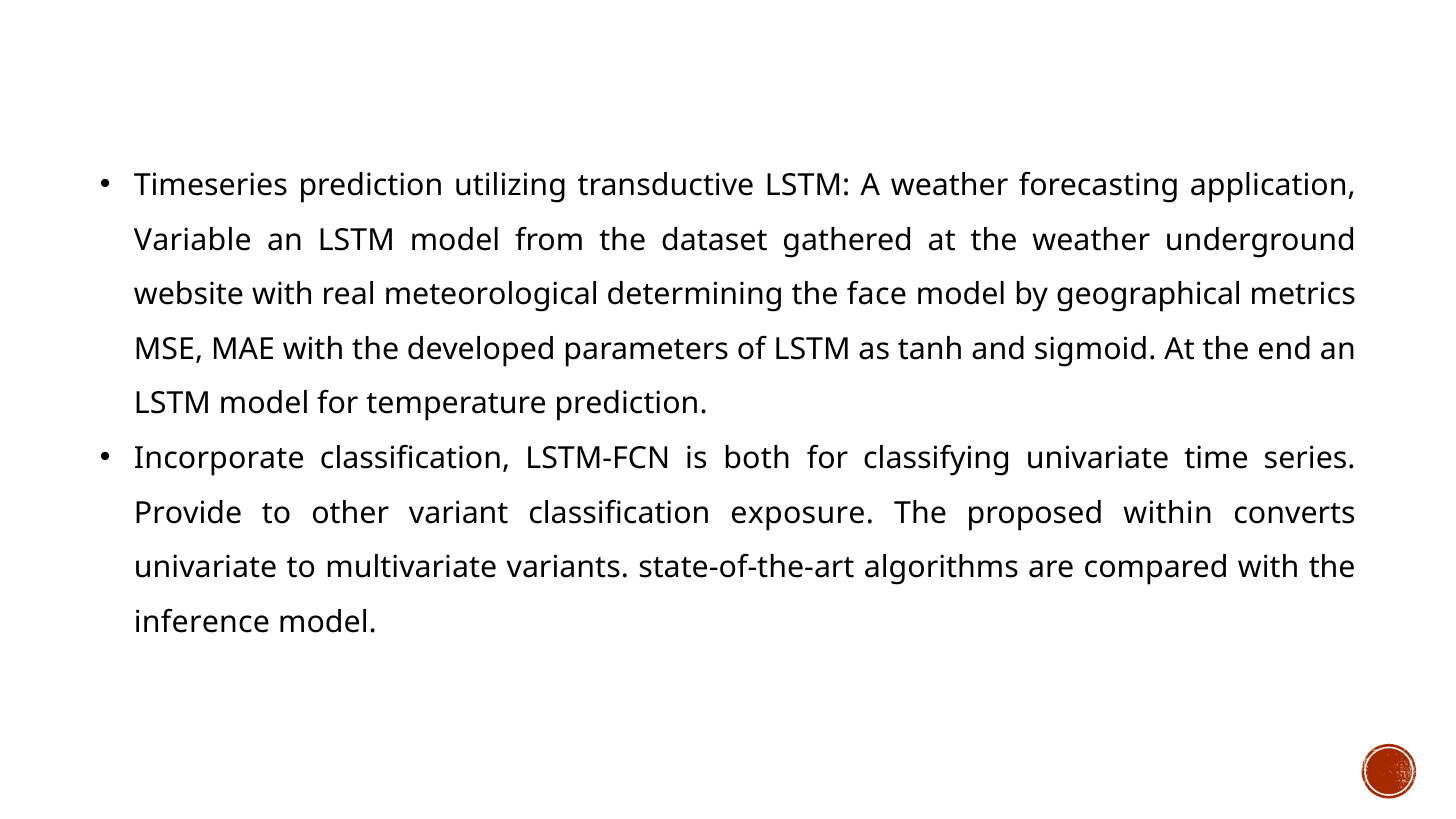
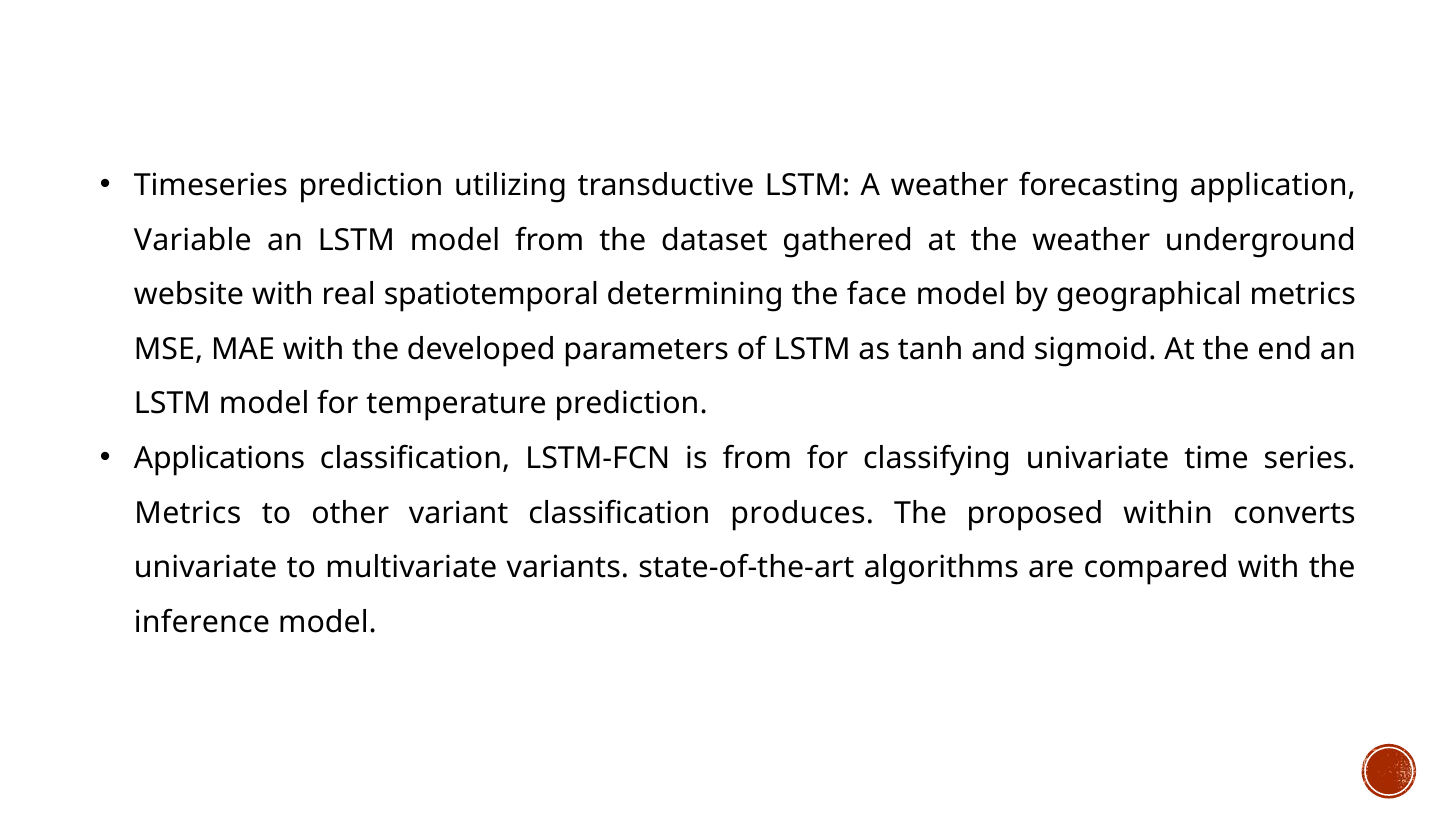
meteorological: meteorological -> spatiotemporal
Incorporate: Incorporate -> Applications
is both: both -> from
Provide at (188, 513): Provide -> Metrics
exposure: exposure -> produces
